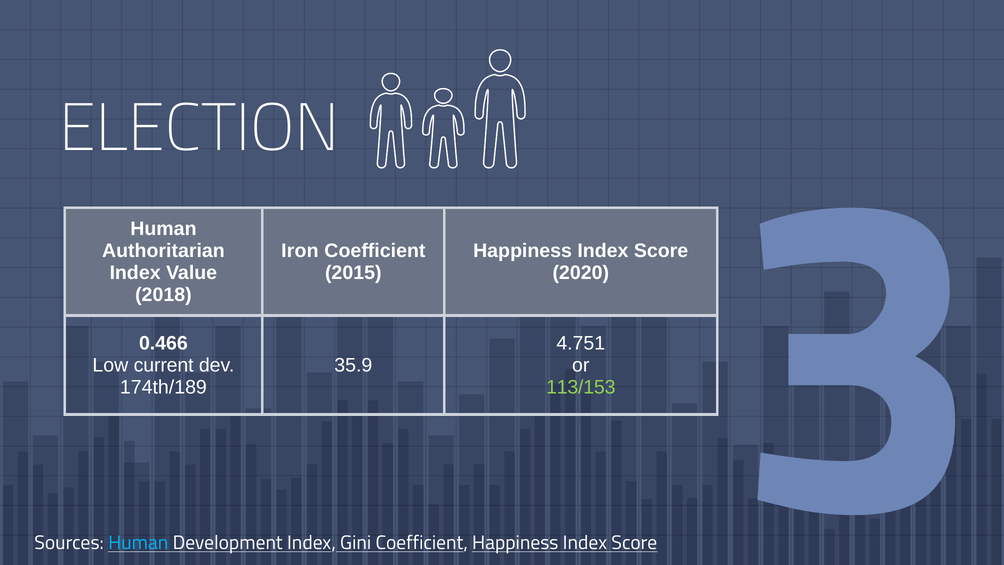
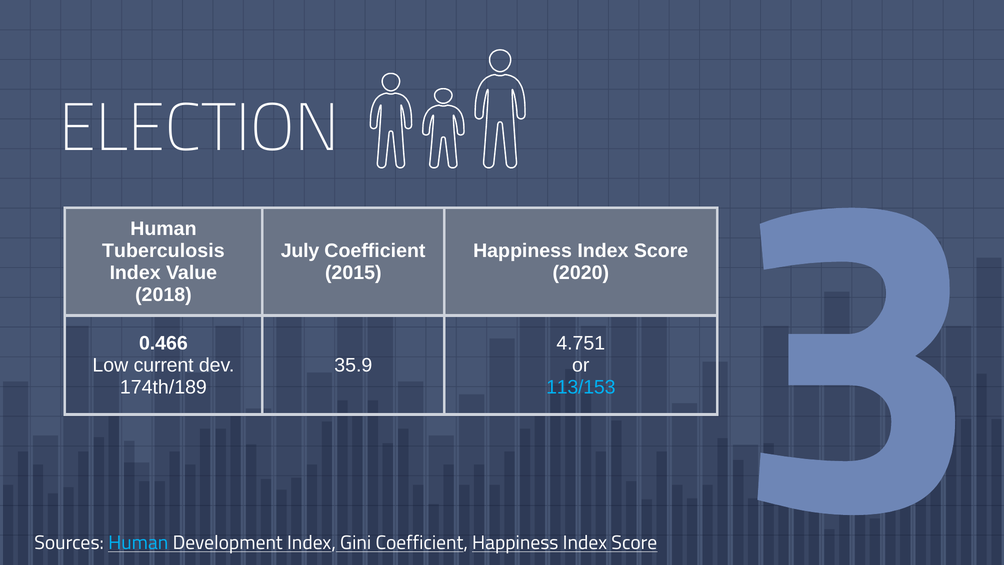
Authoritarian: Authoritarian -> Tuberculosis
Iron: Iron -> July
113/153 colour: light green -> light blue
